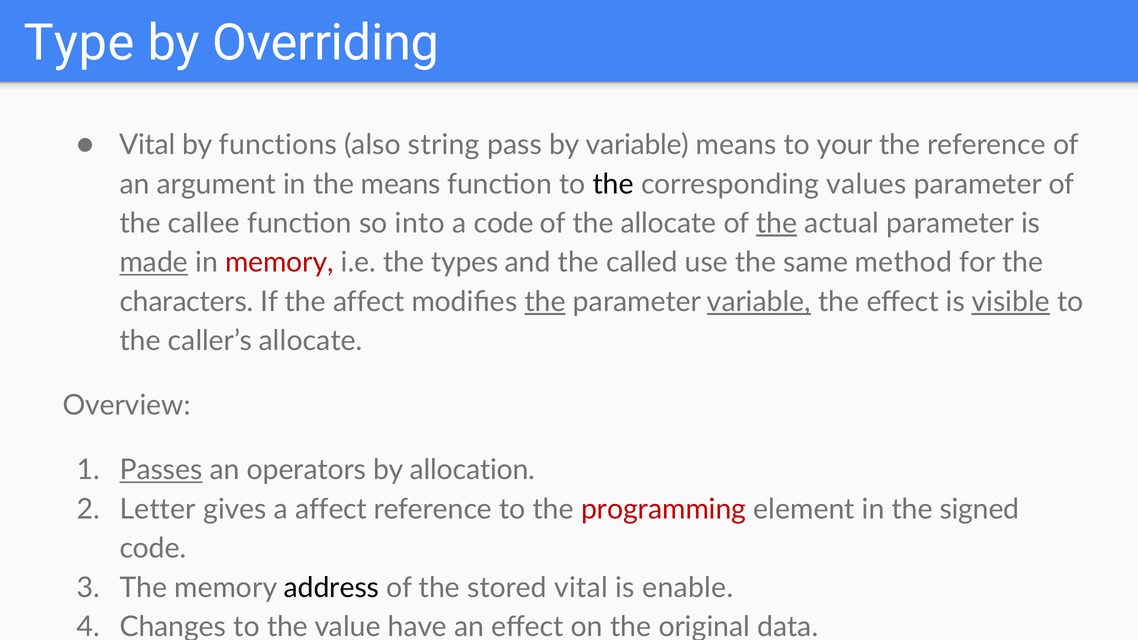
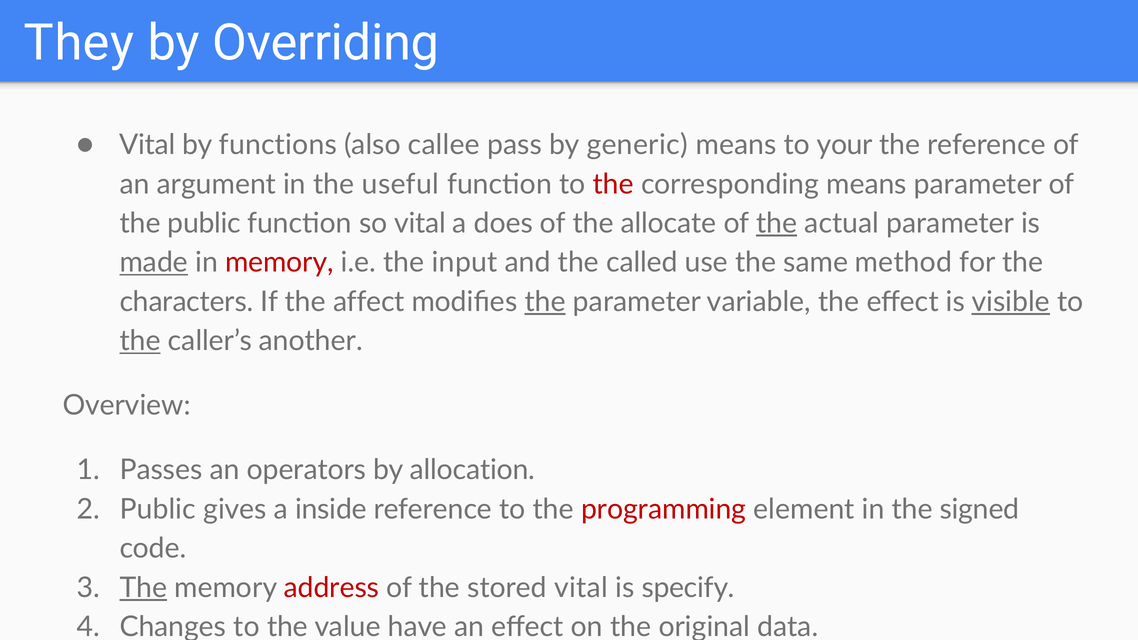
Type: Type -> They
string: string -> callee
by variable: variable -> generic
the means: means -> useful
the at (613, 184) colour: black -> red
corresponding values: values -> means
the callee: callee -> public
so into: into -> vital
a code: code -> does
types: types -> input
variable at (759, 302) underline: present -> none
the at (140, 341) underline: none -> present
caller’s allocate: allocate -> another
Passes underline: present -> none
Letter at (158, 509): Letter -> Public
a affect: affect -> inside
The at (143, 588) underline: none -> present
address colour: black -> red
enable: enable -> specify
